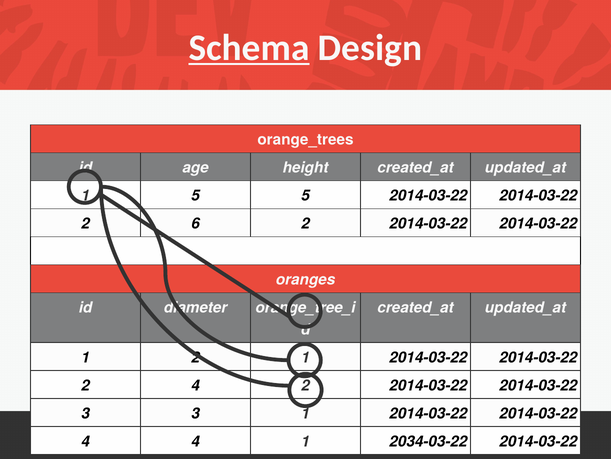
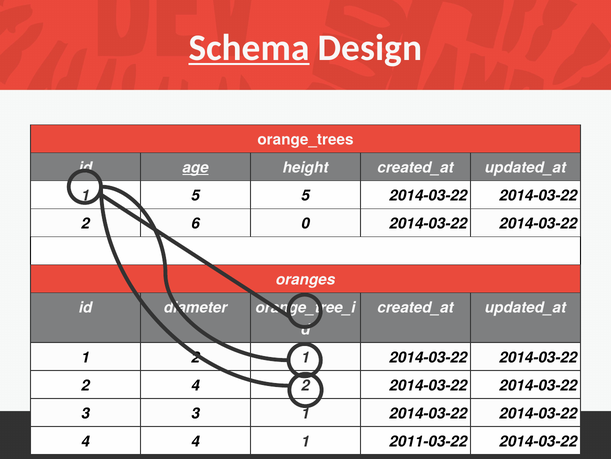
age underline: none -> present
2 at (306, 223): 2 -> 0
2034-03-22: 2034-03-22 -> 2011-03-22
